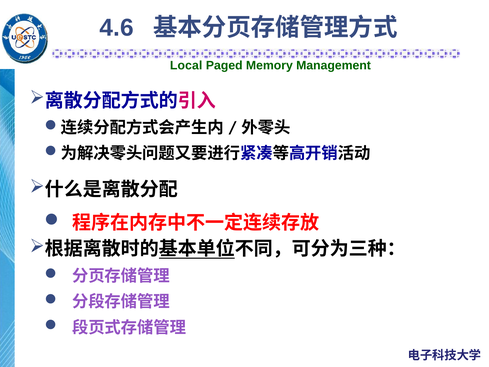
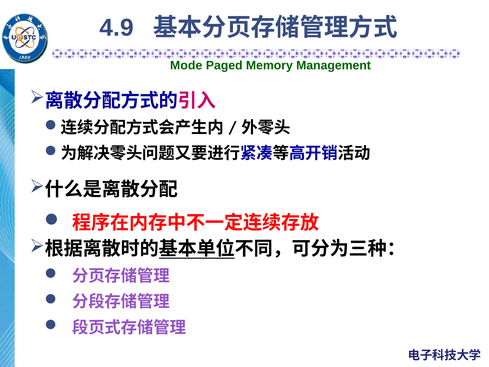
4.6: 4.6 -> 4.9
Local: Local -> Mode
